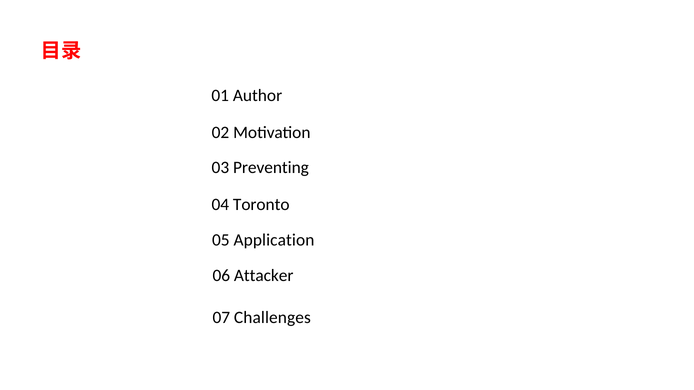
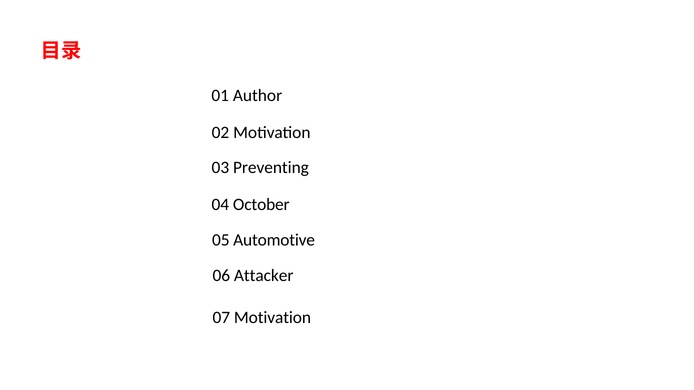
Toronto: Toronto -> October
Application: Application -> Automotive
07 Challenges: Challenges -> Motivation
